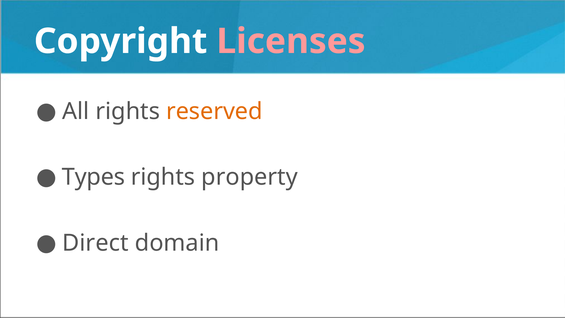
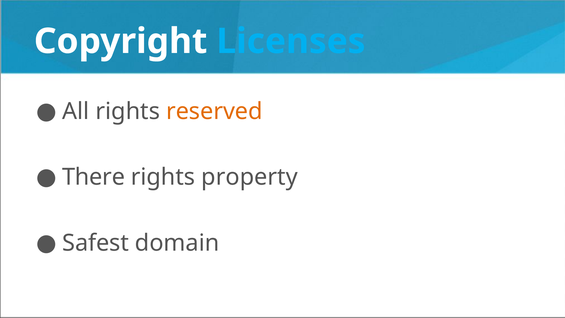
Licenses colour: pink -> light blue
Types: Types -> There
Direct: Direct -> Safest
